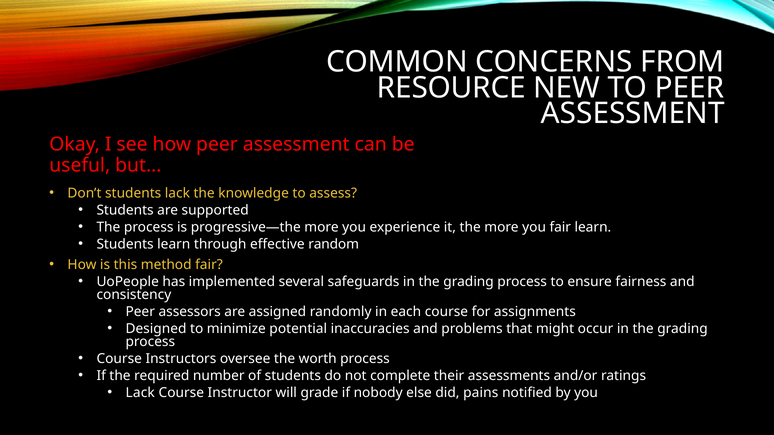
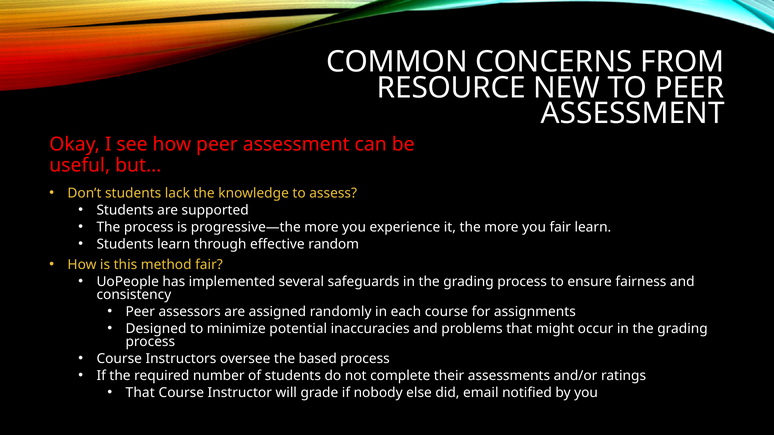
worth: worth -> based
Lack at (140, 393): Lack -> That
pains: pains -> email
